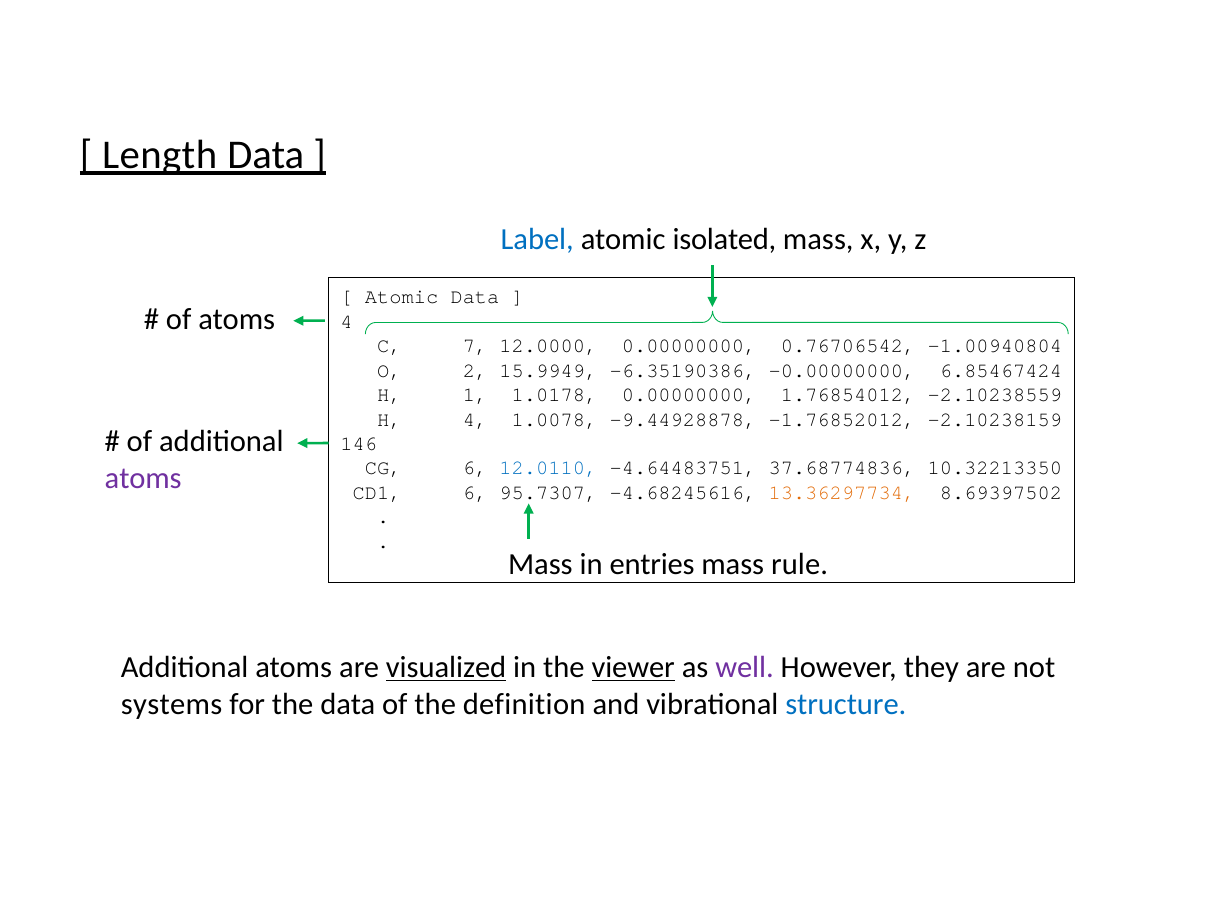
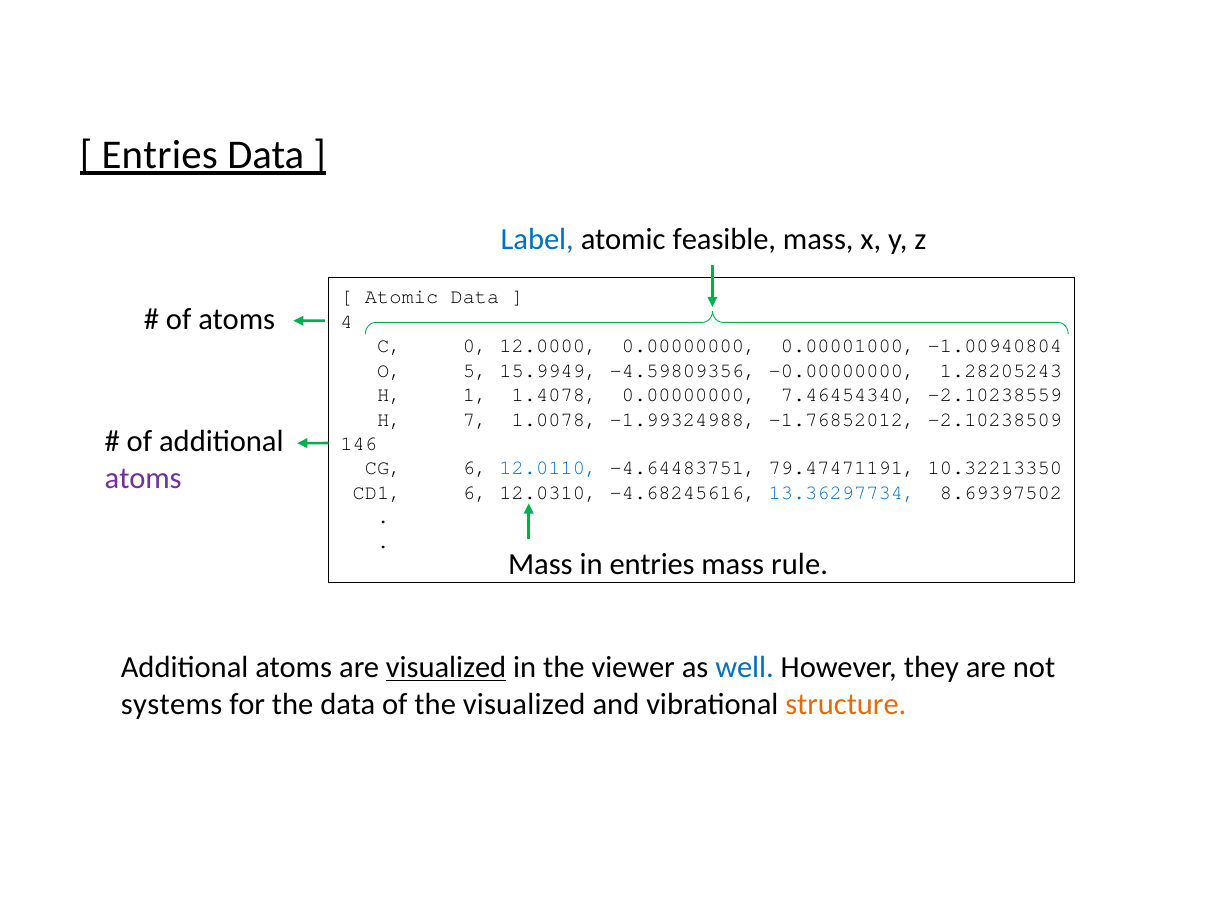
Length at (160, 155): Length -> Entries
isolated: isolated -> feasible
7: 7 -> 0
0.76706542: 0.76706542 -> 0.00001000
2: 2 -> 5
-6.35190386: -6.35190386 -> -4.59809356
6.85467424: 6.85467424 -> 1.28205243
1.0178: 1.0178 -> 1.4078
1.76854012: 1.76854012 -> 7.46454340
H 4: 4 -> 7
-9.44928878: -9.44928878 -> -1.99324988
-2.10238159: -2.10238159 -> -2.10238509
37.68774836: 37.68774836 -> 79.47471191
95.7307: 95.7307 -> 12.0310
13.36297734 colour: orange -> blue
viewer underline: present -> none
well colour: purple -> blue
the definition: definition -> visualized
structure colour: blue -> orange
